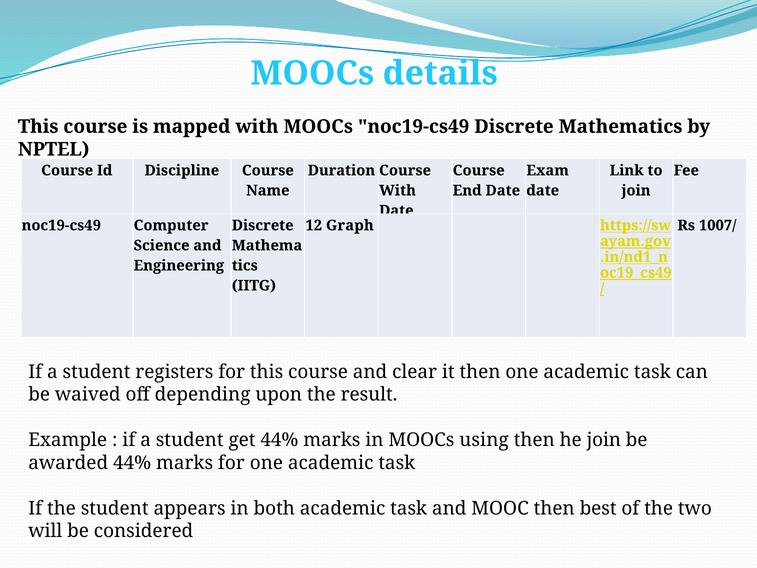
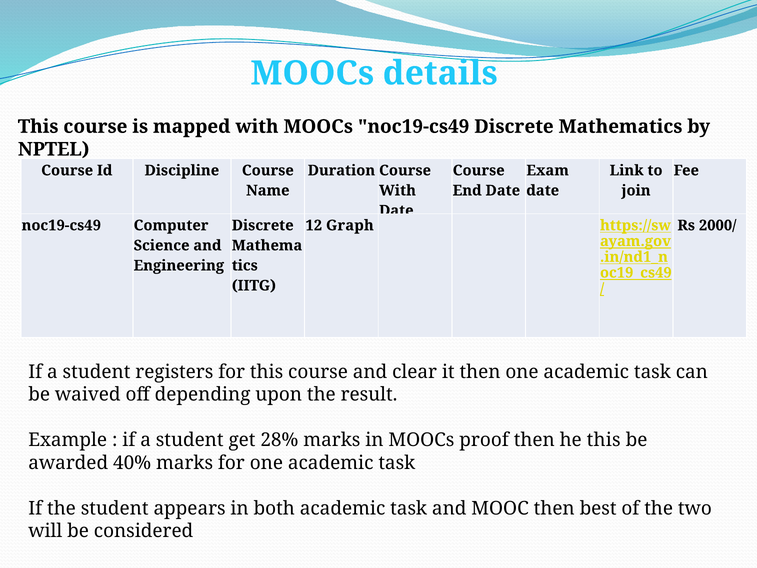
1007/: 1007/ -> 2000/
get 44%: 44% -> 28%
using: using -> proof
he join: join -> this
awarded 44%: 44% -> 40%
